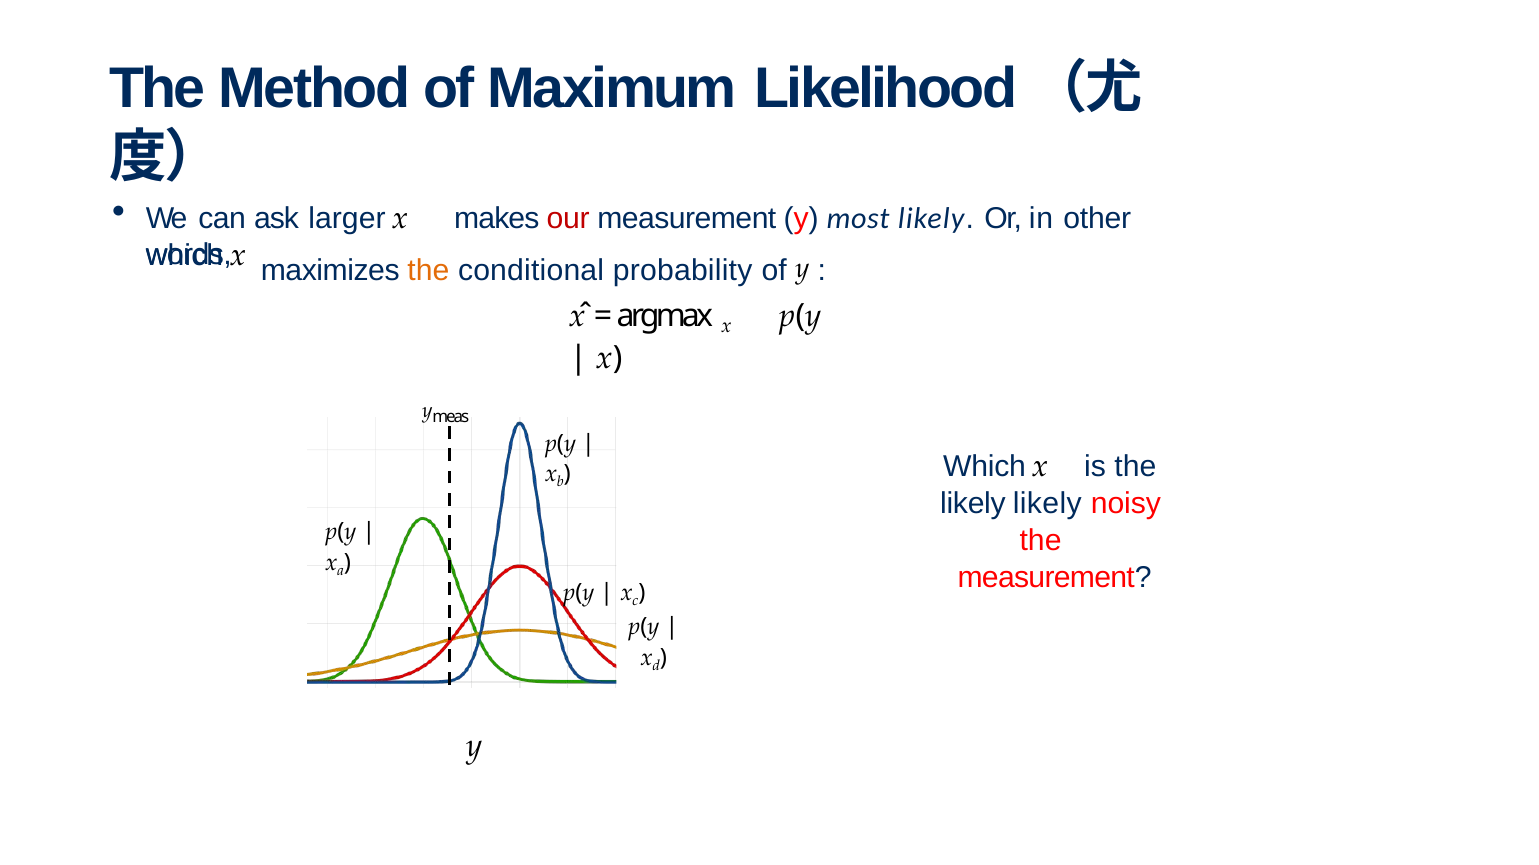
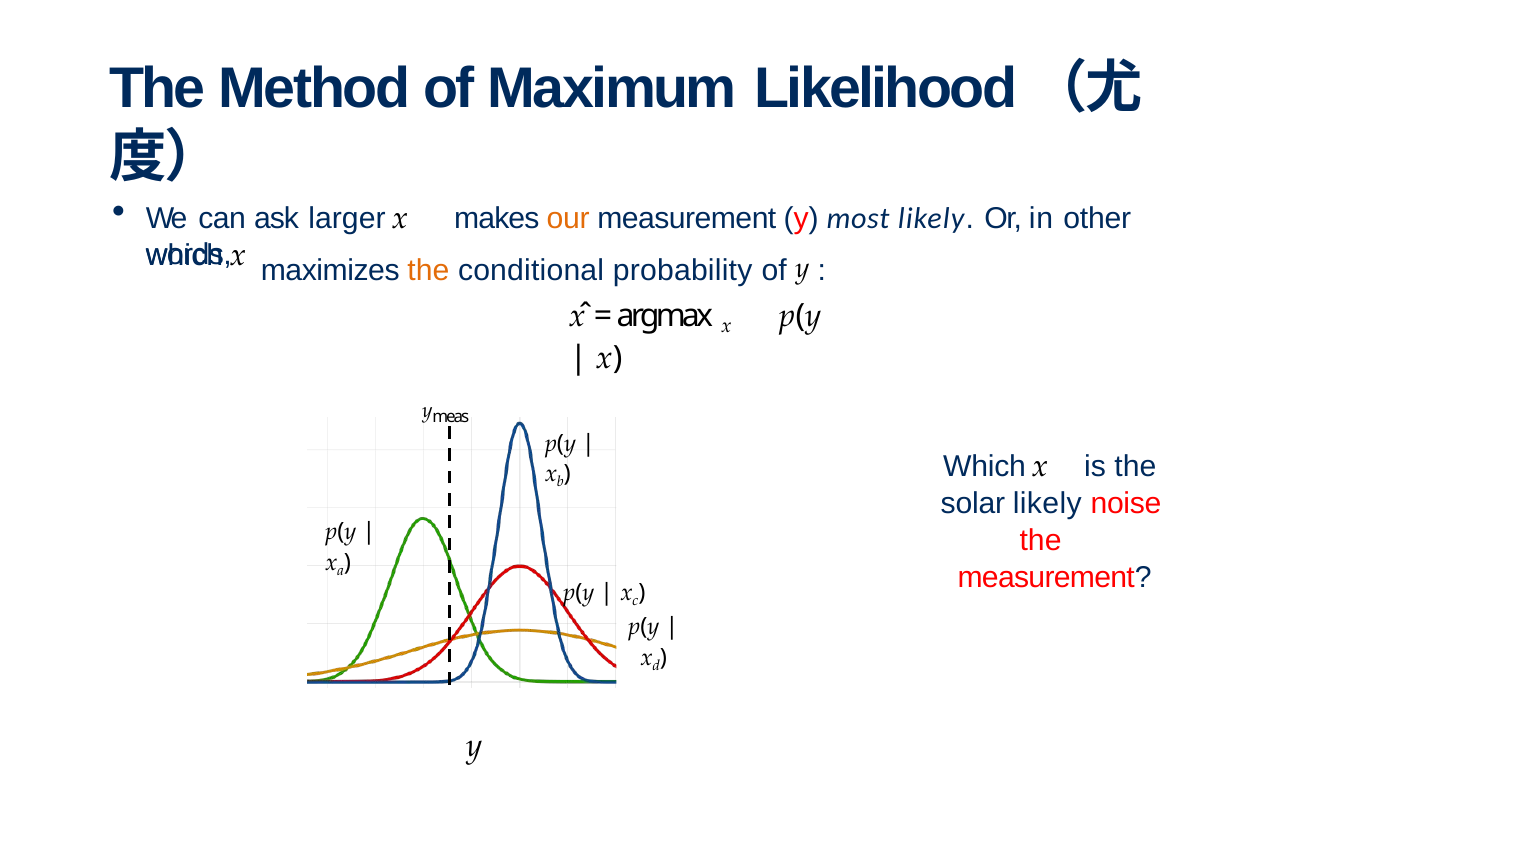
our colour: red -> orange
likely at (973, 504): likely -> solar
noisy: noisy -> noise
